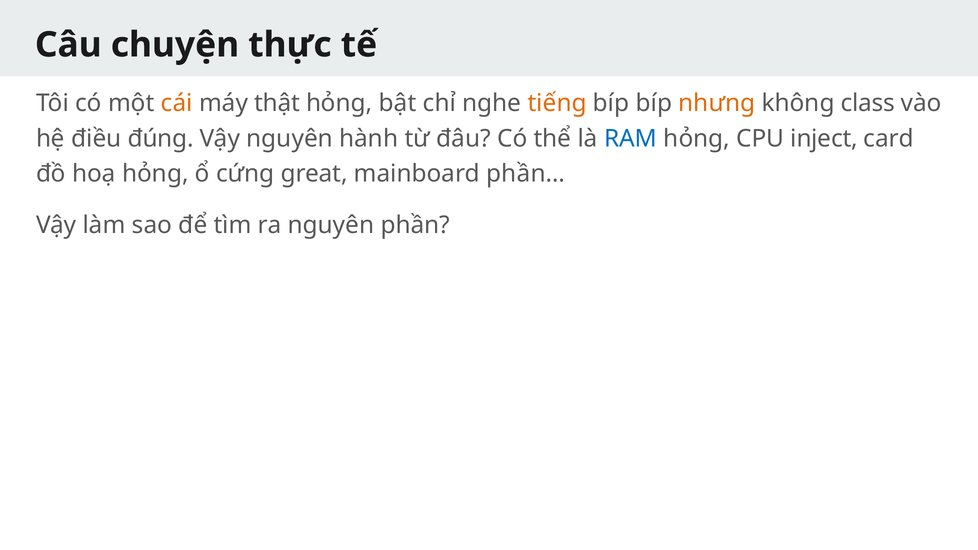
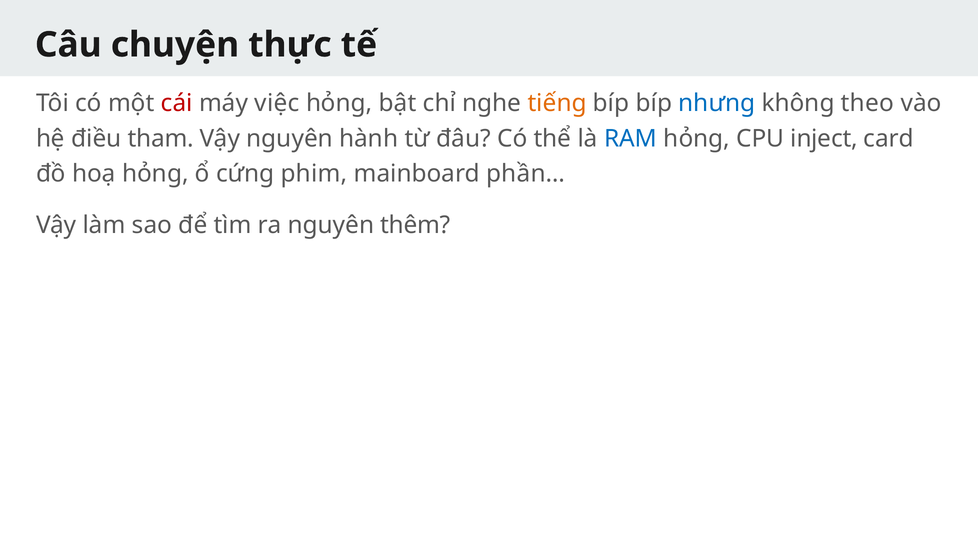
cái colour: orange -> red
thật: thật -> việc
nhưng colour: orange -> blue
class: class -> theo
đúng: đúng -> tham
great: great -> phim
phần: phần -> thêm
